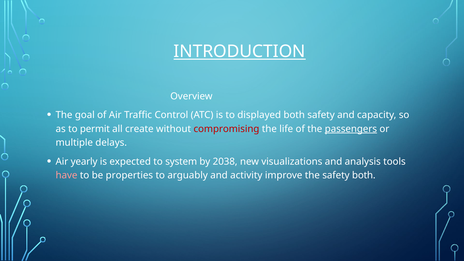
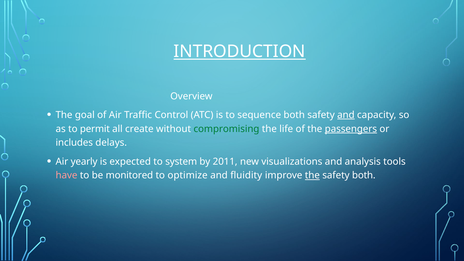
displayed: displayed -> sequence
and at (346, 115) underline: none -> present
compromising colour: red -> green
multiple: multiple -> includes
2038: 2038 -> 2011
properties: properties -> monitored
arguably: arguably -> optimize
activity: activity -> ﬂuidity
the at (312, 175) underline: none -> present
